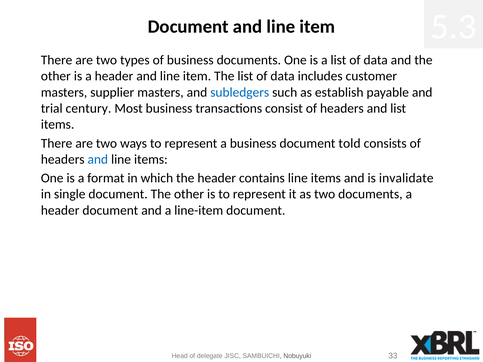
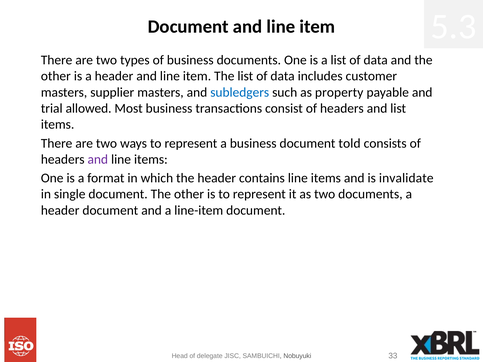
establish: establish -> property
century: century -> allowed
and at (98, 159) colour: blue -> purple
